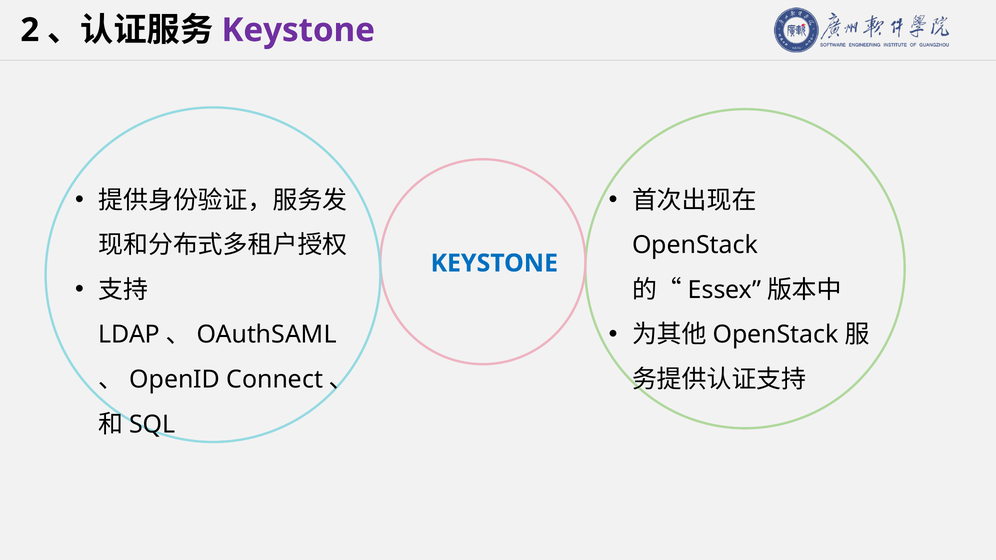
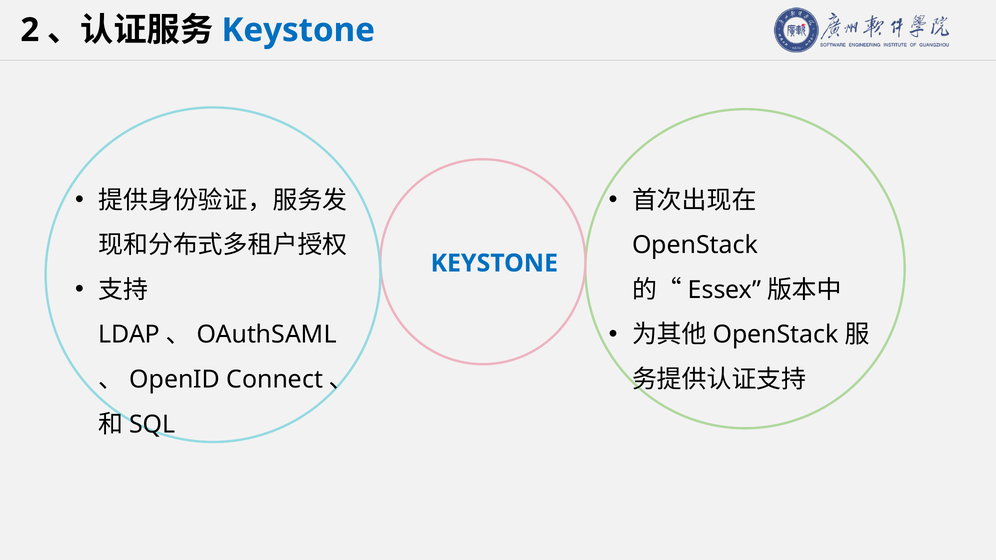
Keystone at (298, 30) colour: purple -> blue
